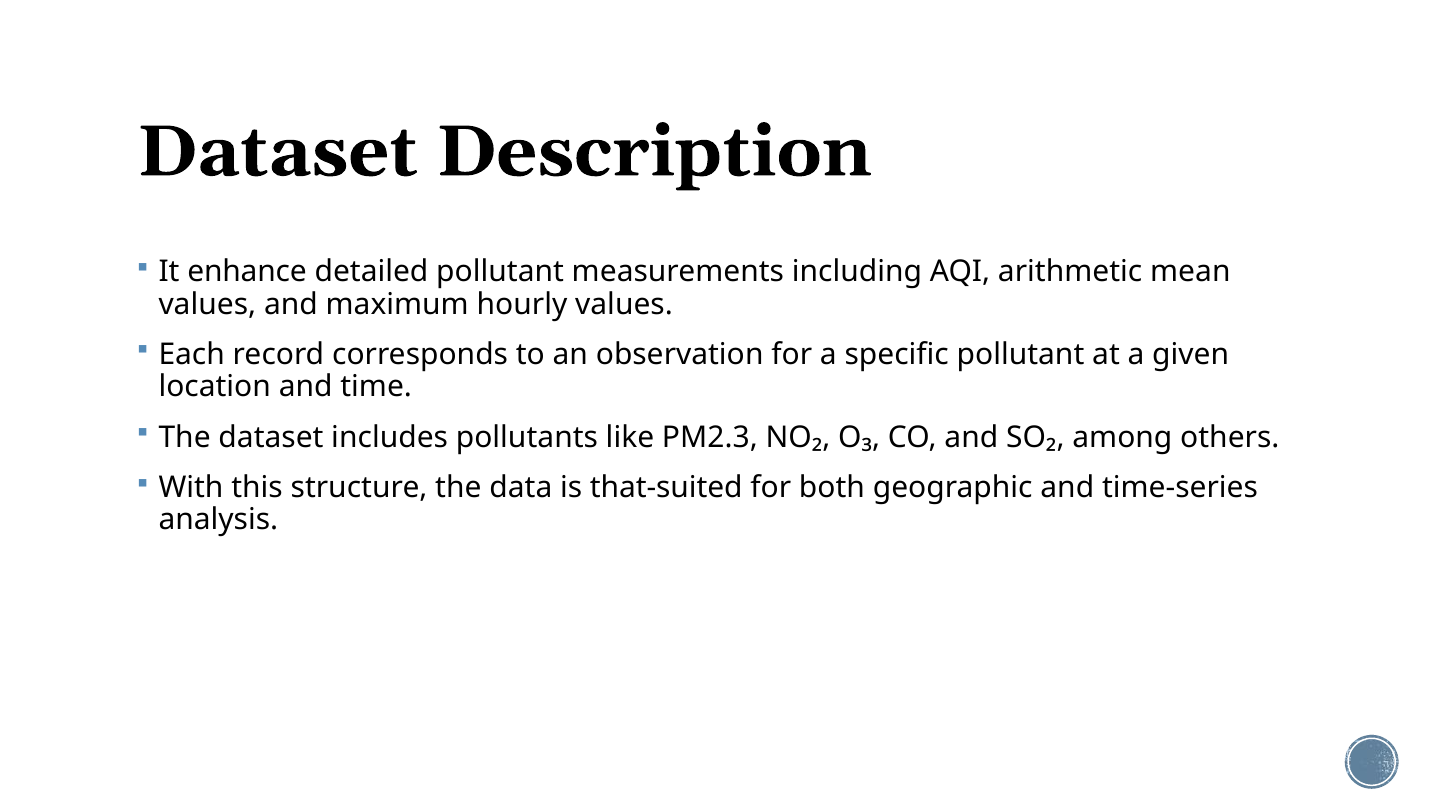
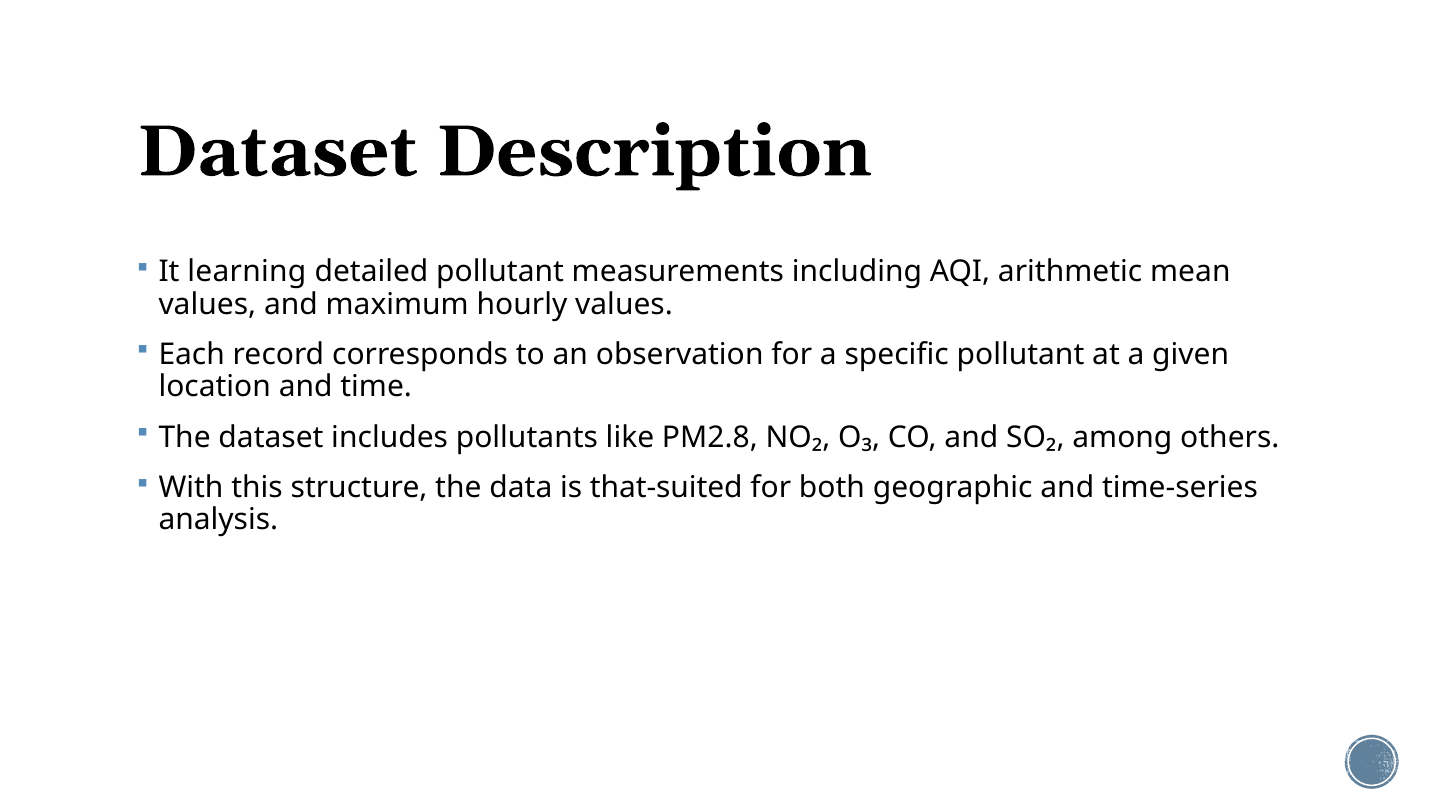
enhance: enhance -> learning
PM2.3: PM2.3 -> PM2.8
